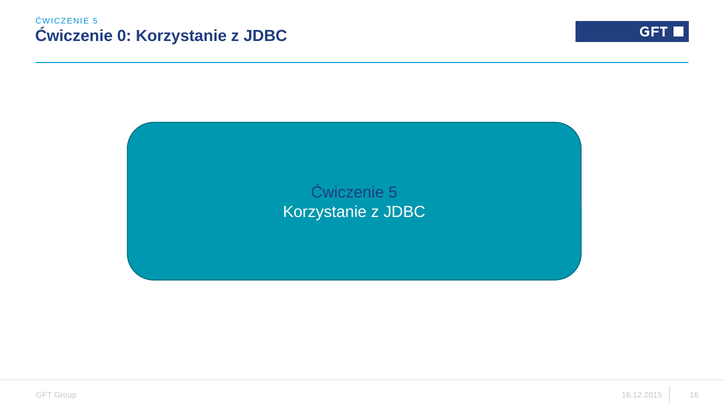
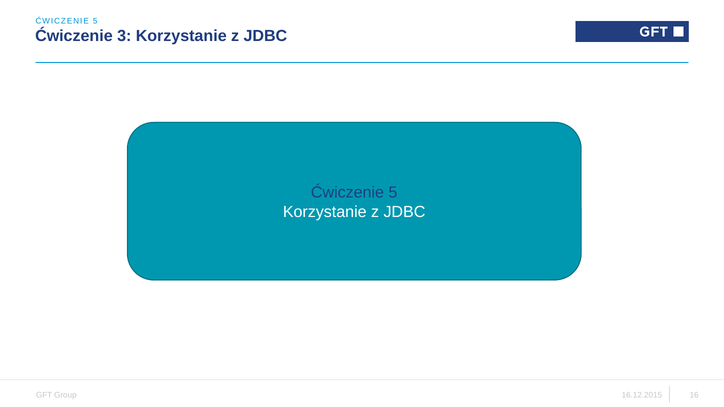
0: 0 -> 3
